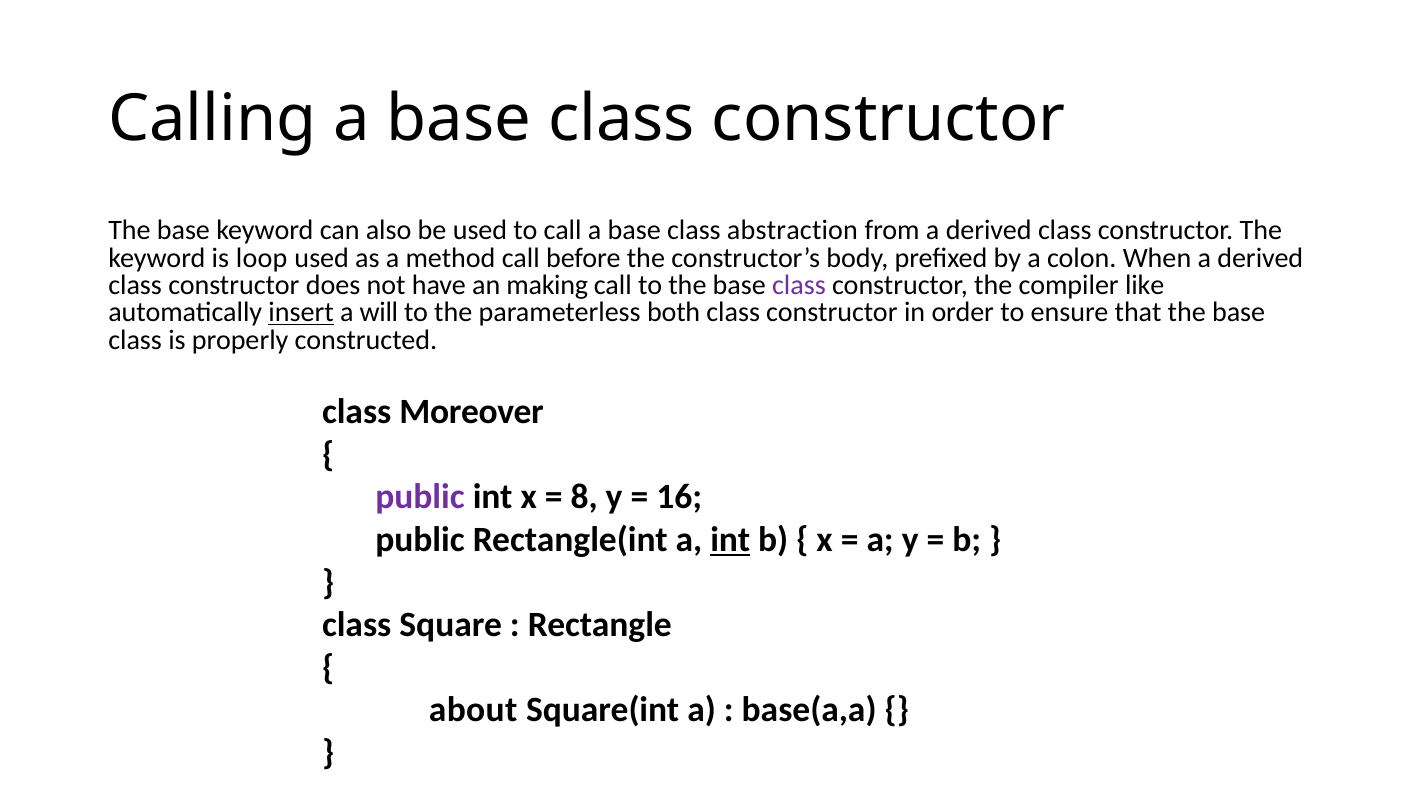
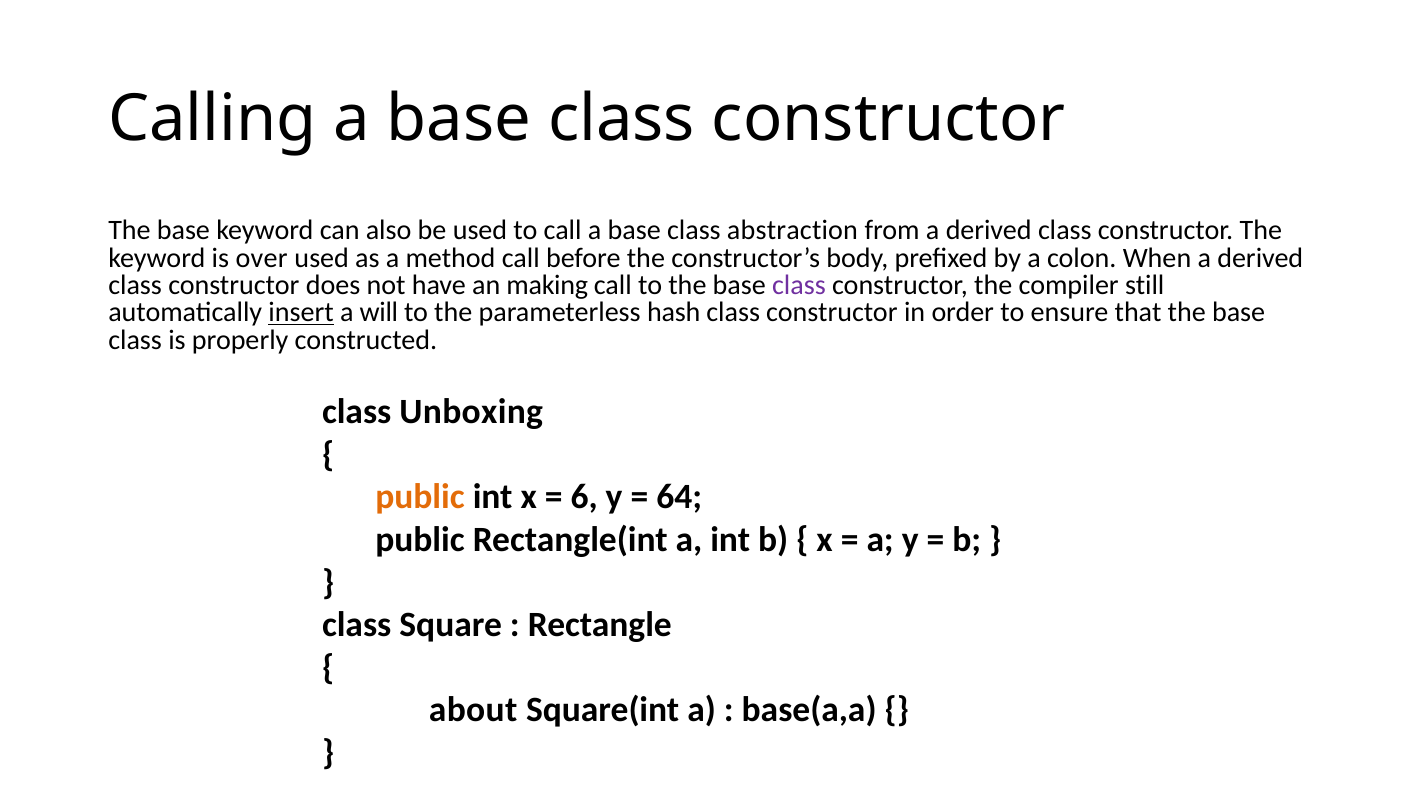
loop: loop -> over
like: like -> still
both: both -> hash
Moreover: Moreover -> Unboxing
public at (420, 497) colour: purple -> orange
8: 8 -> 6
16: 16 -> 64
int at (730, 540) underline: present -> none
